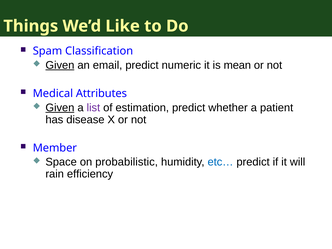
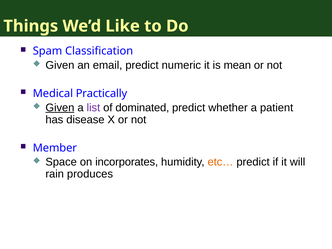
Given at (60, 65) underline: present -> none
Attributes: Attributes -> Practically
estimation: estimation -> dominated
probabilistic: probabilistic -> incorporates
etc… colour: blue -> orange
efficiency: efficiency -> produces
